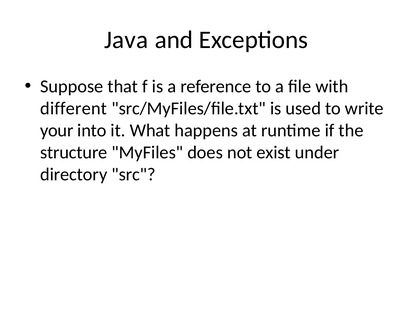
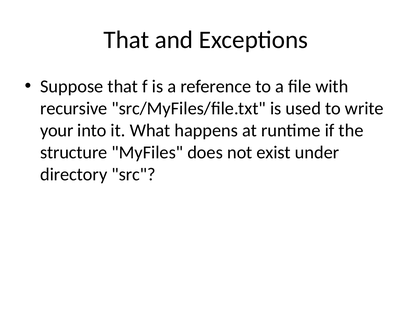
Java at (126, 40): Java -> That
different: different -> recursive
